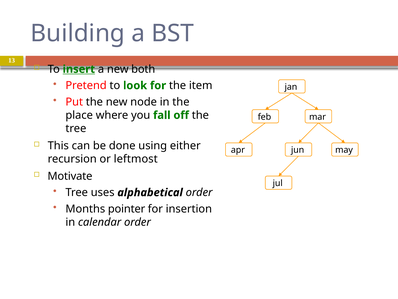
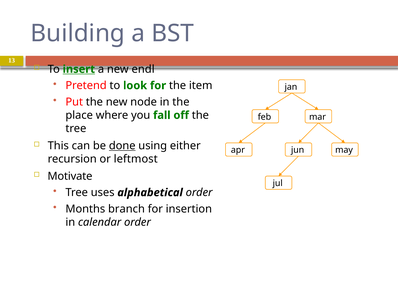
both: both -> endl
done underline: none -> present
pointer: pointer -> branch
